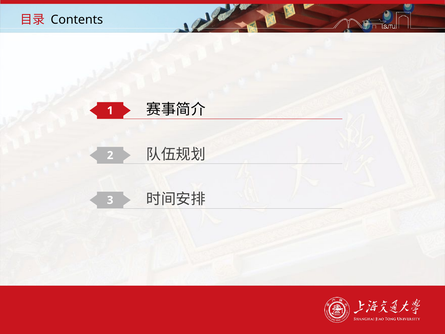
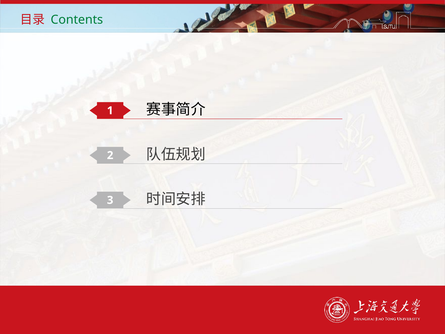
Contents colour: black -> green
